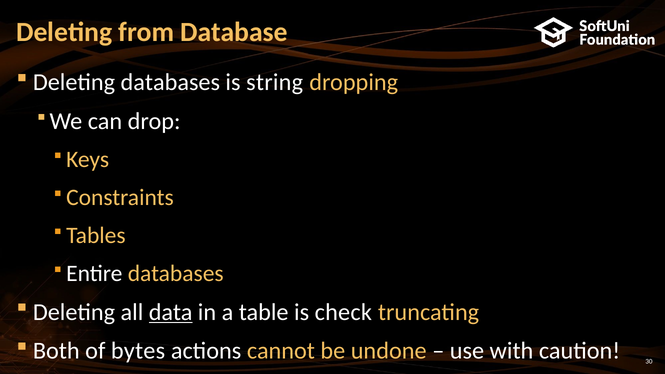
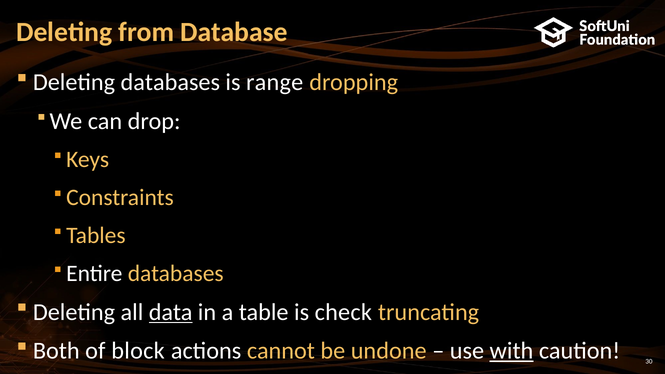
string: string -> range
bytes: bytes -> block
with underline: none -> present
